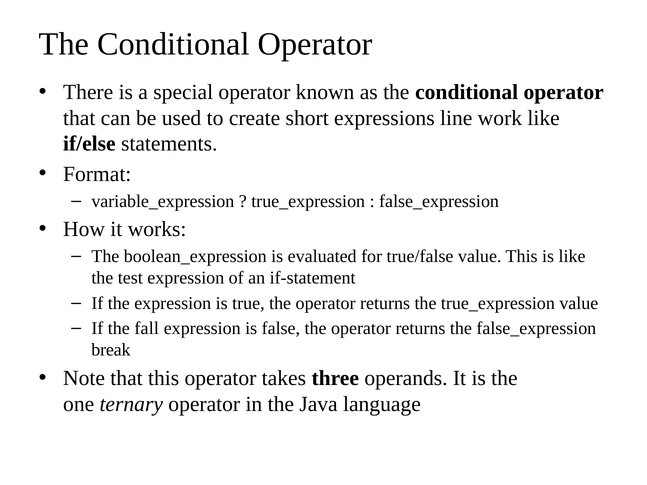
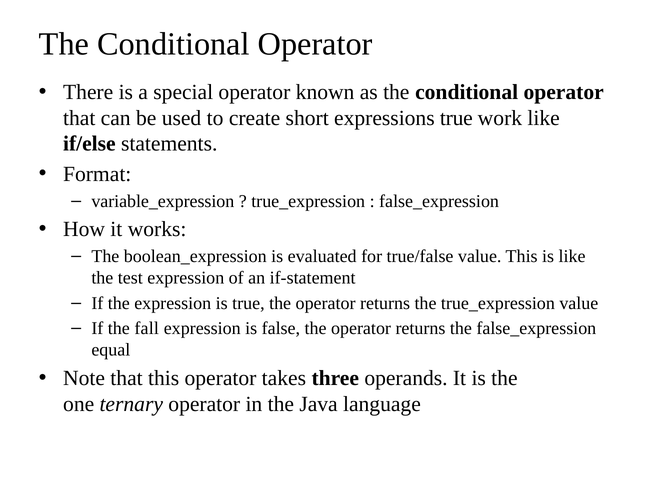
expressions line: line -> true
break: break -> equal
